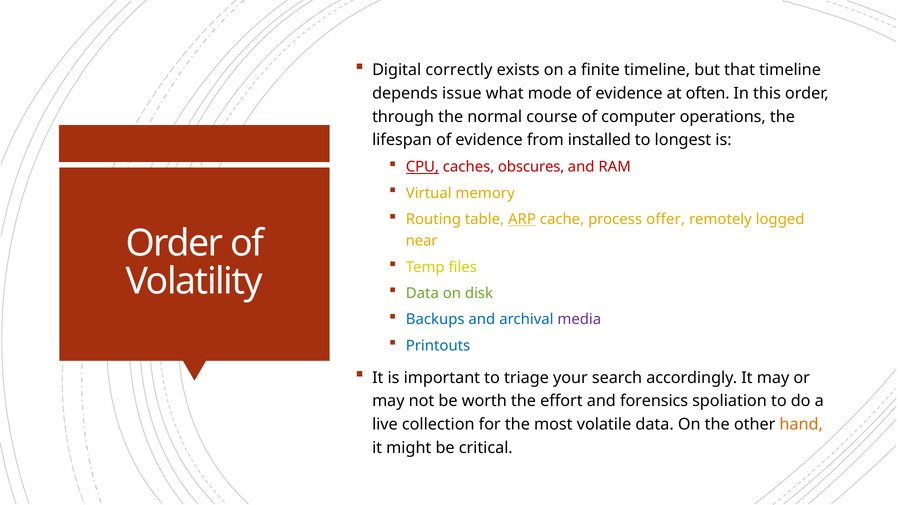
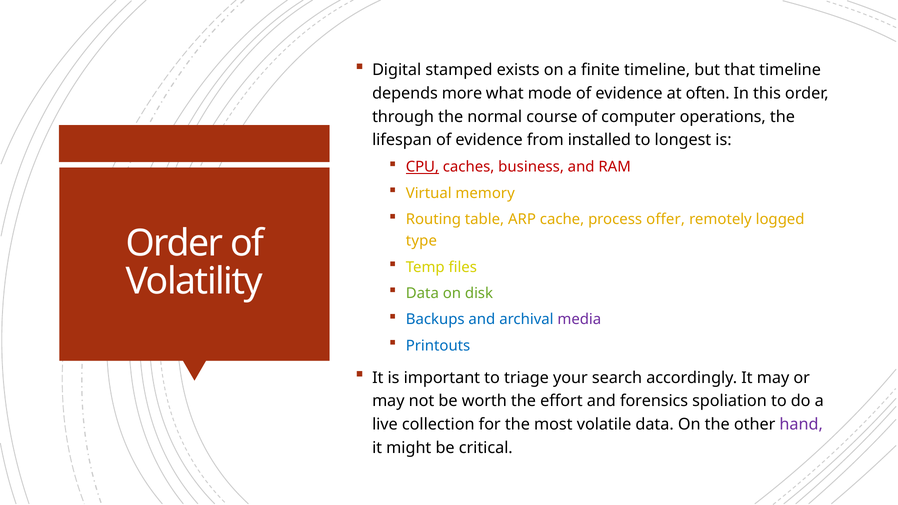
correctly: correctly -> stamped
issue: issue -> more
obscures: obscures -> business
ARP underline: present -> none
near: near -> type
hand colour: orange -> purple
